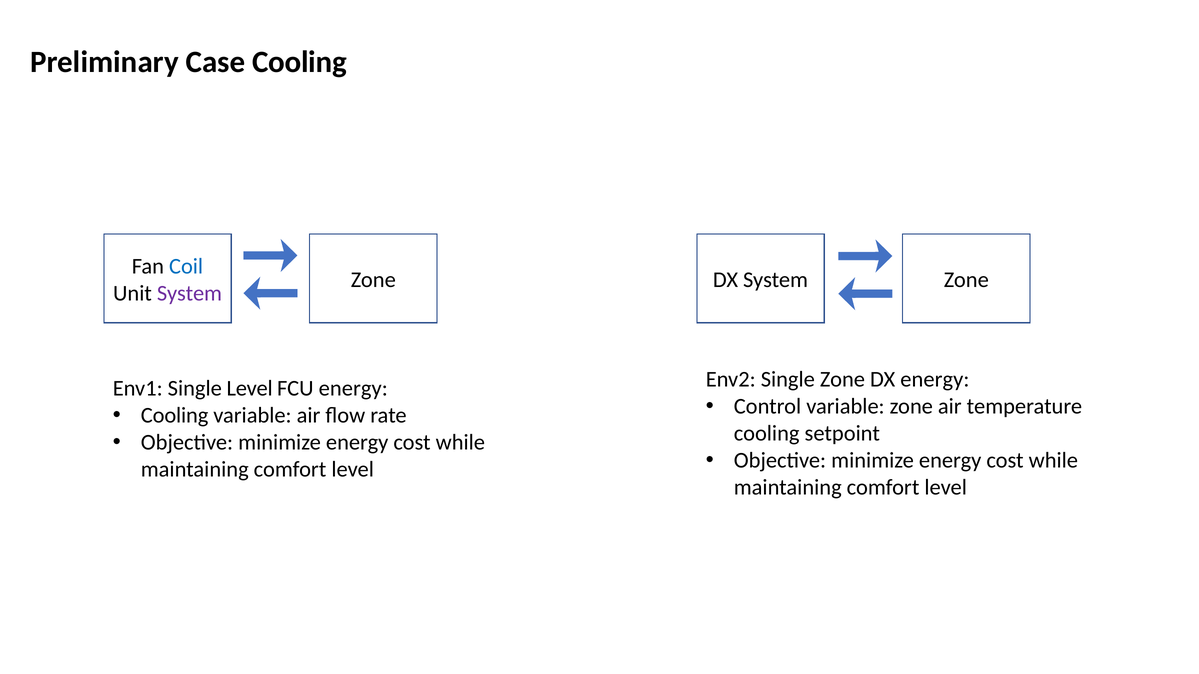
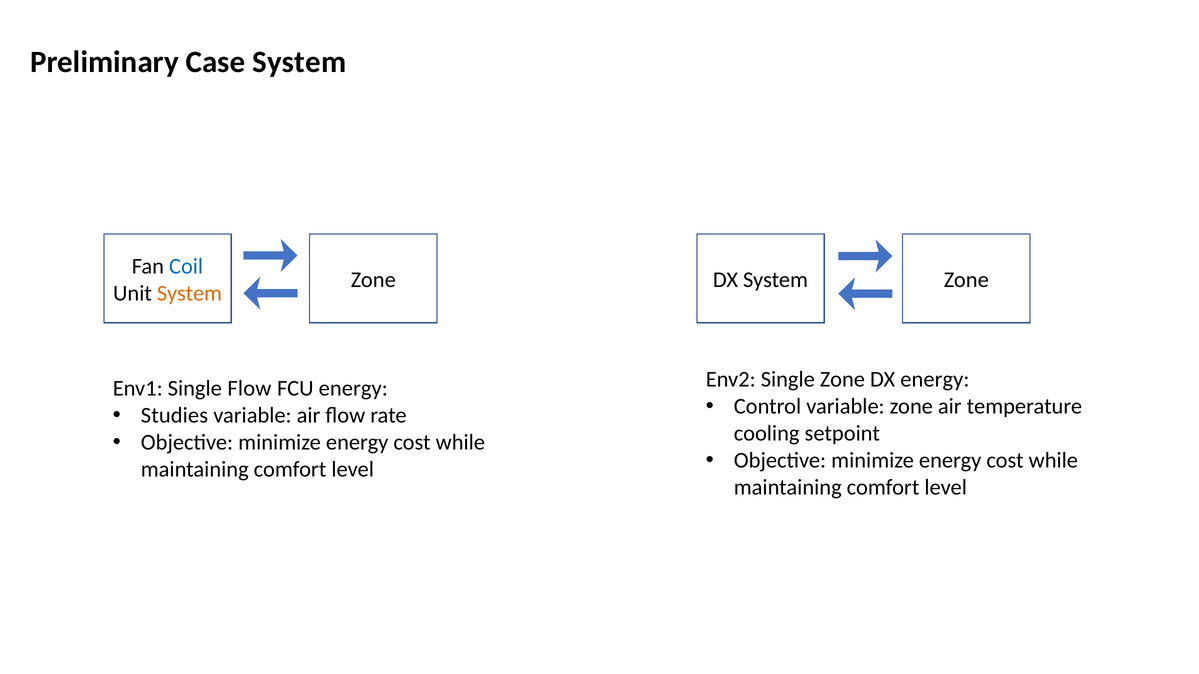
Case Cooling: Cooling -> System
System at (189, 294) colour: purple -> orange
Single Level: Level -> Flow
Cooling at (175, 416): Cooling -> Studies
